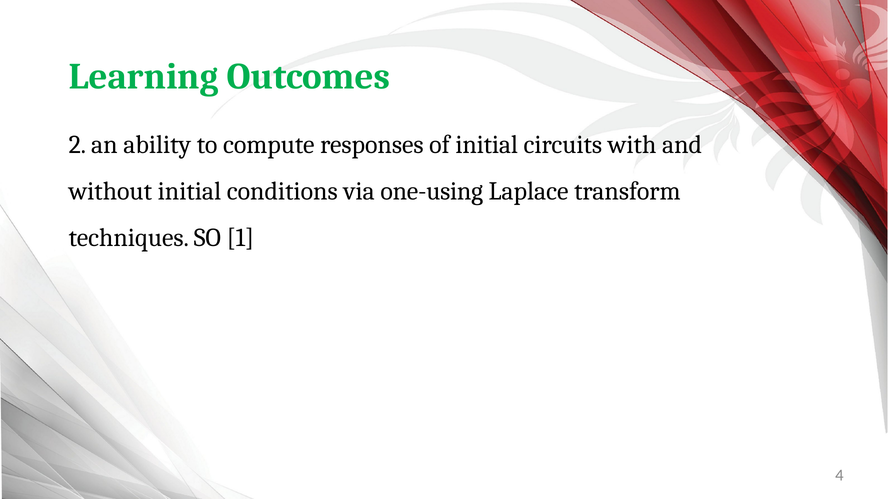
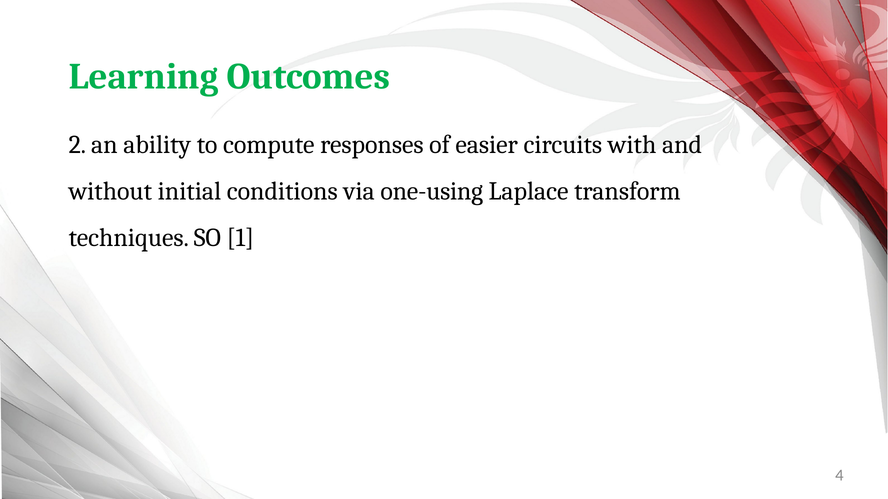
of initial: initial -> easier
